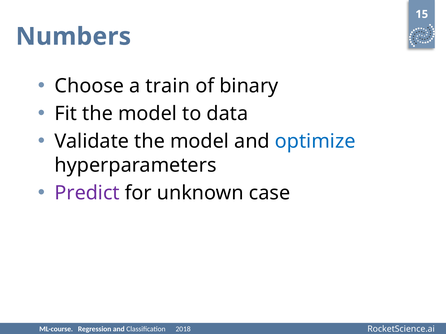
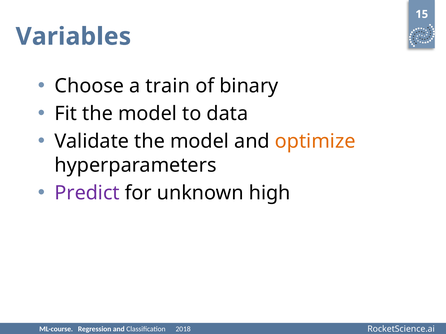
Numbers: Numbers -> Variables
optimize colour: blue -> orange
case: case -> high
